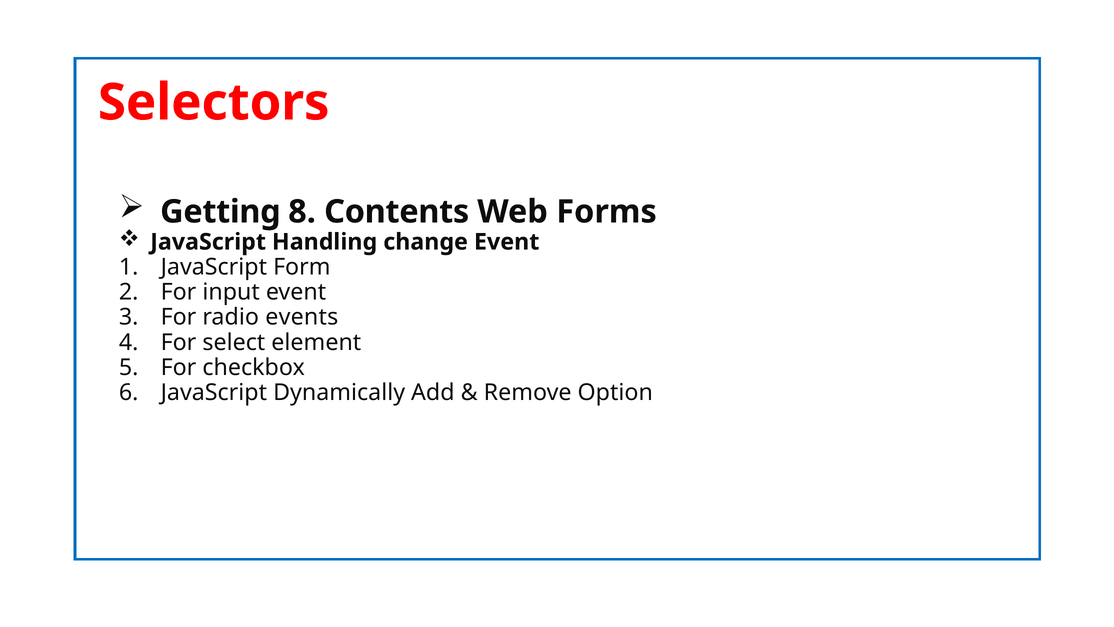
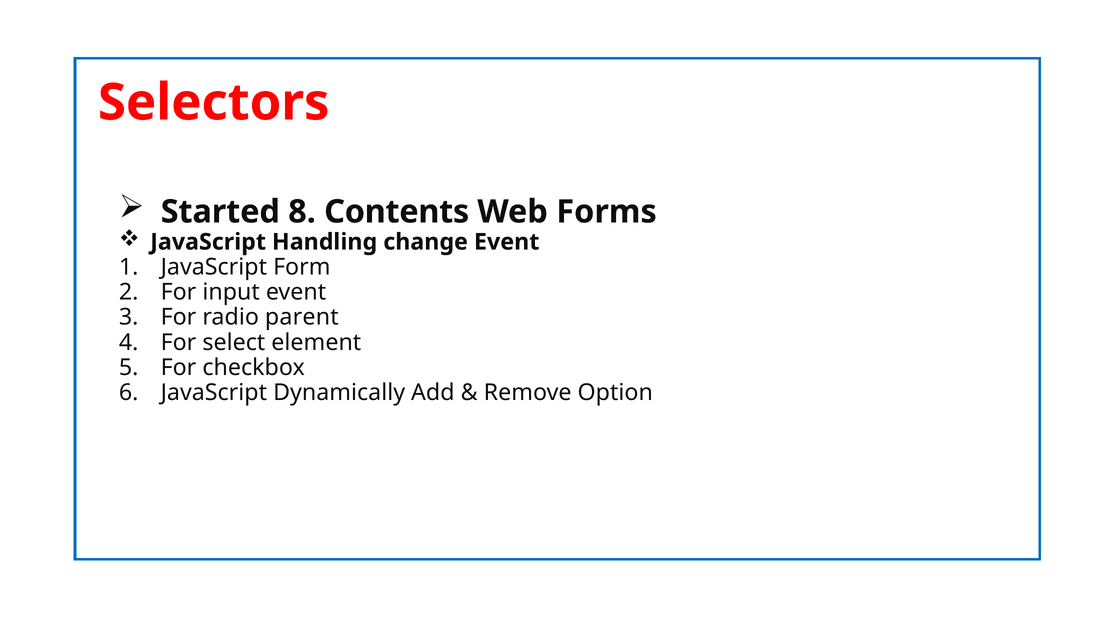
Getting: Getting -> Started
events: events -> parent
